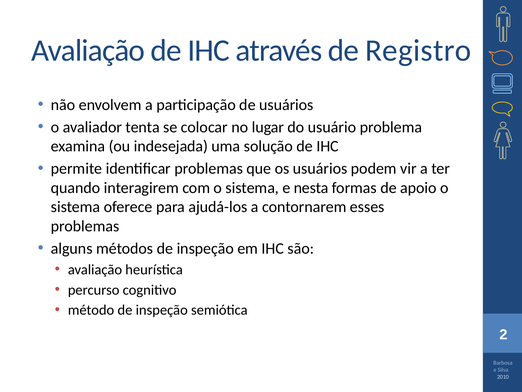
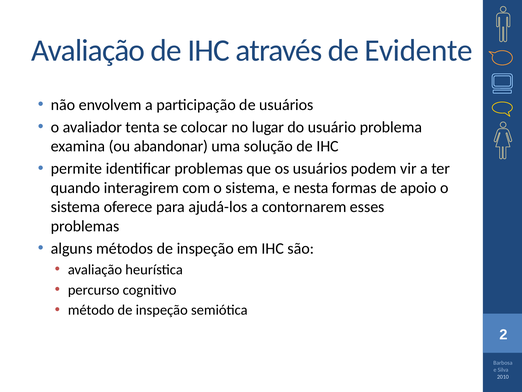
Registro: Registro -> Evidente
indesejada: indesejada -> abandonar
